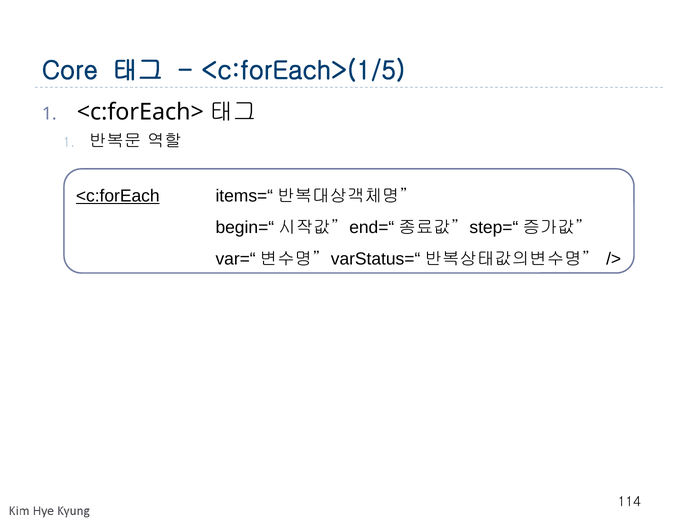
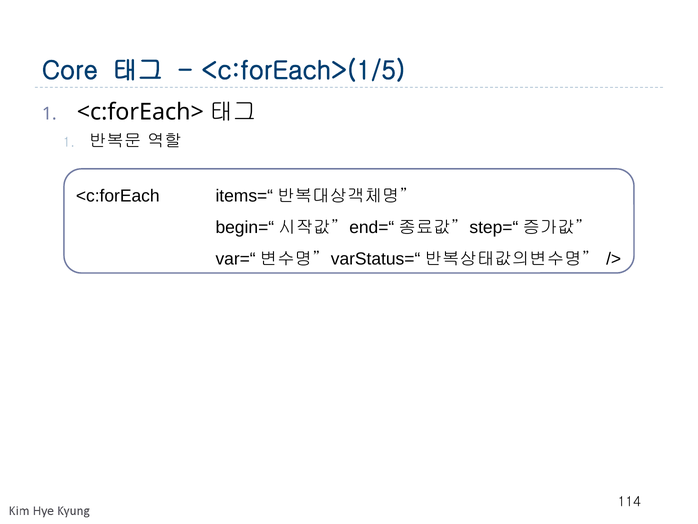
<c:forEach underline: present -> none
